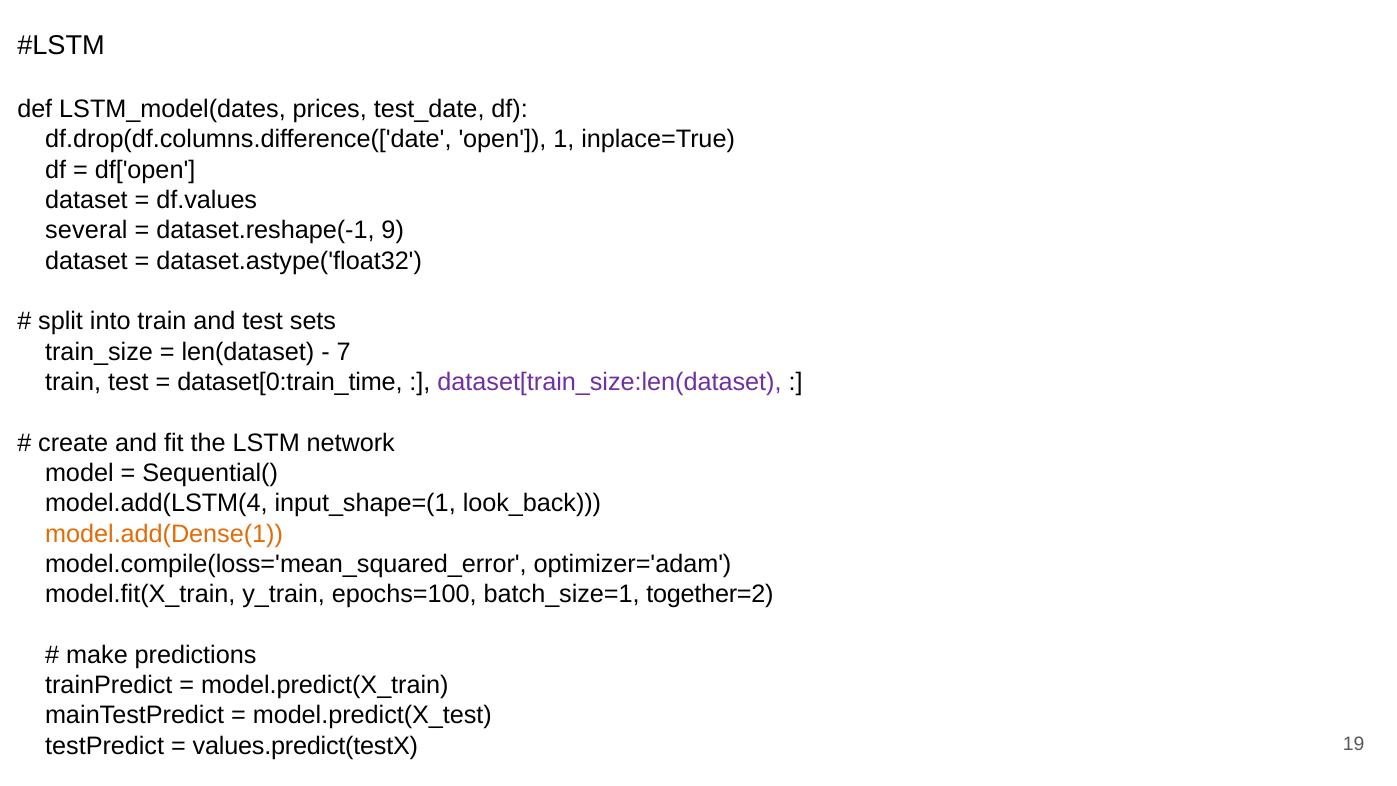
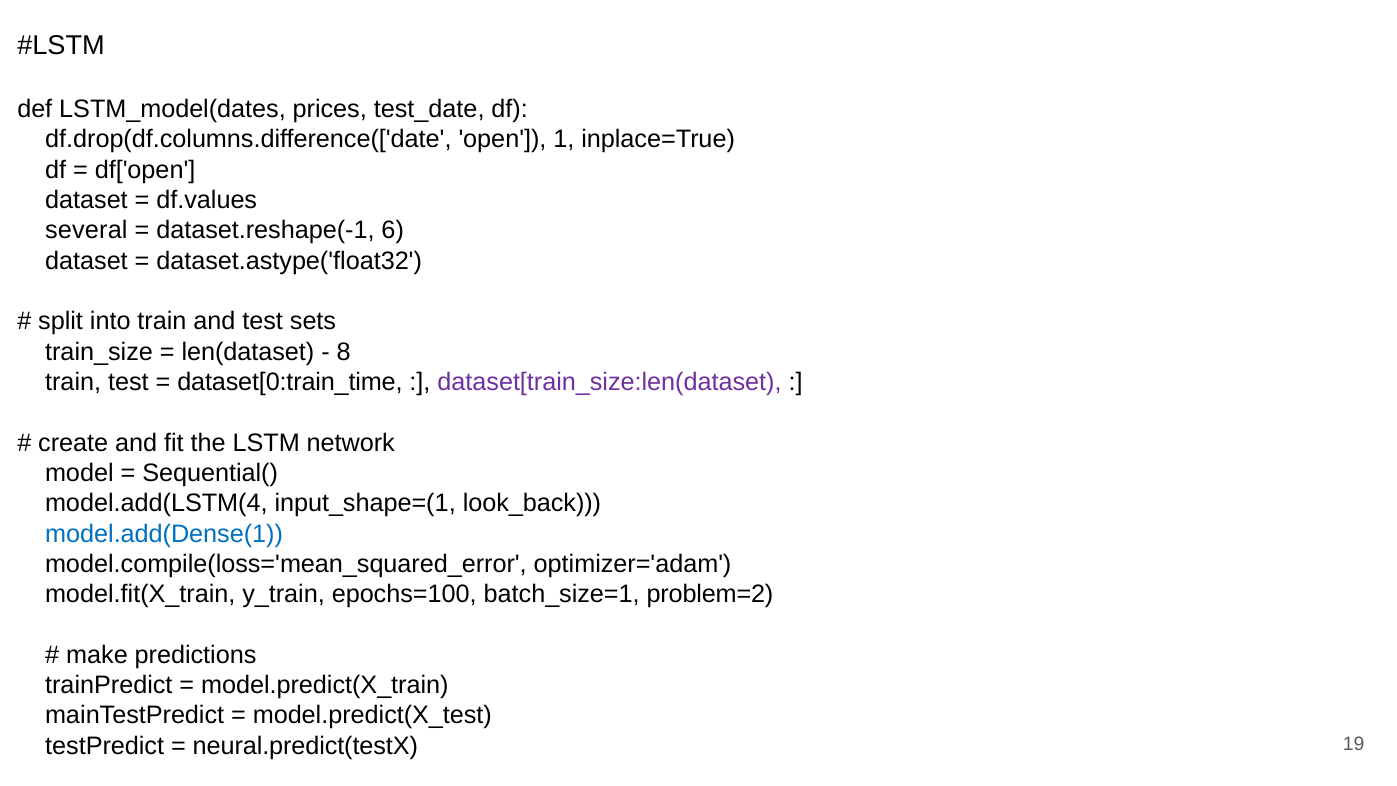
9: 9 -> 6
7: 7 -> 8
model.add(Dense(1 colour: orange -> blue
together=2: together=2 -> problem=2
values.predict(testX: values.predict(testX -> neural.predict(testX
